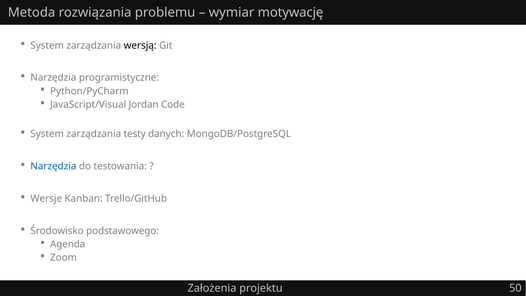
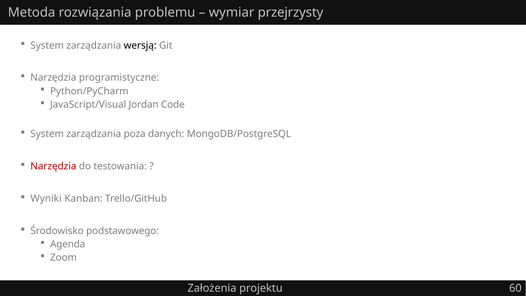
motywację: motywację -> przejrzysty
testy: testy -> poza
Narzędzia at (53, 166) colour: blue -> red
Wersje: Wersje -> Wyniki
50: 50 -> 60
